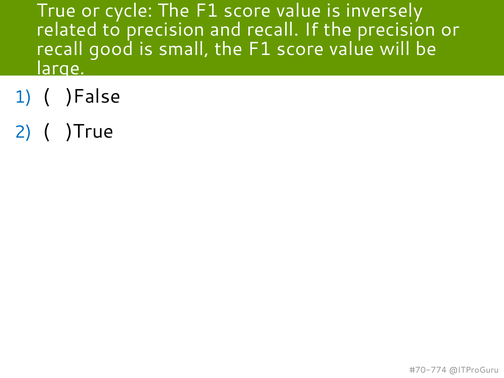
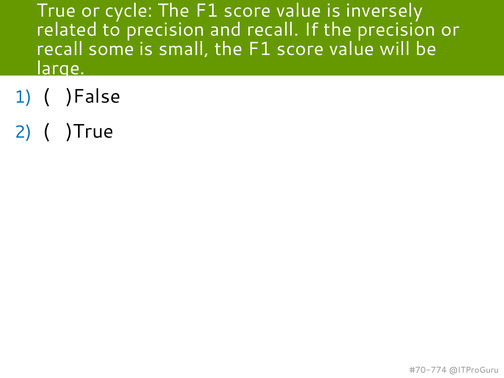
good: good -> some
